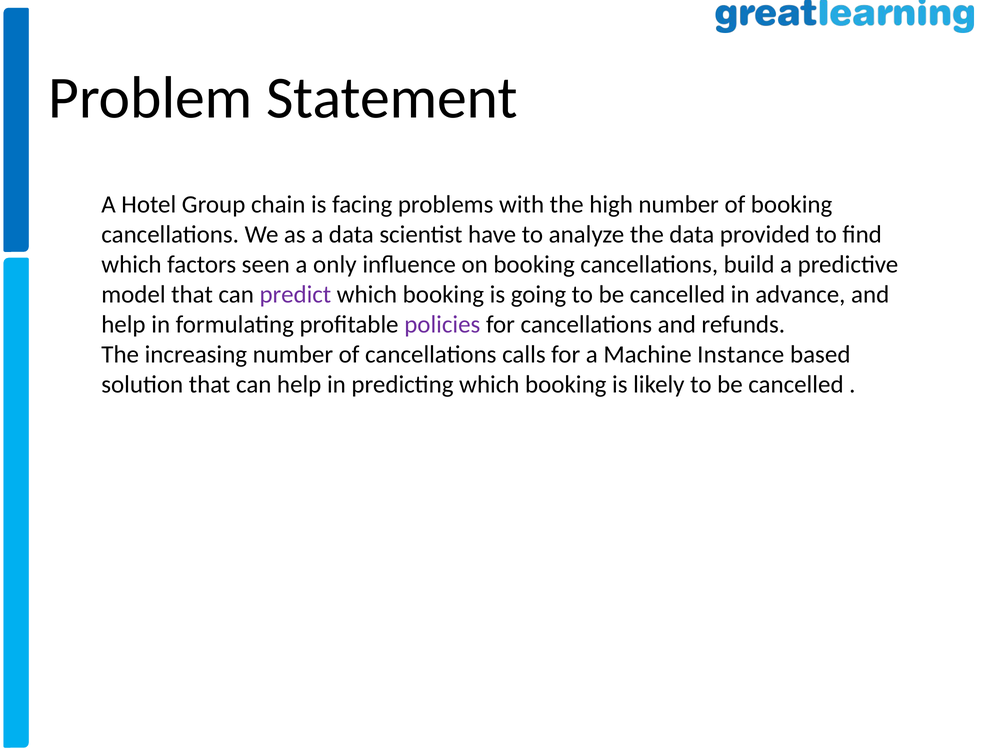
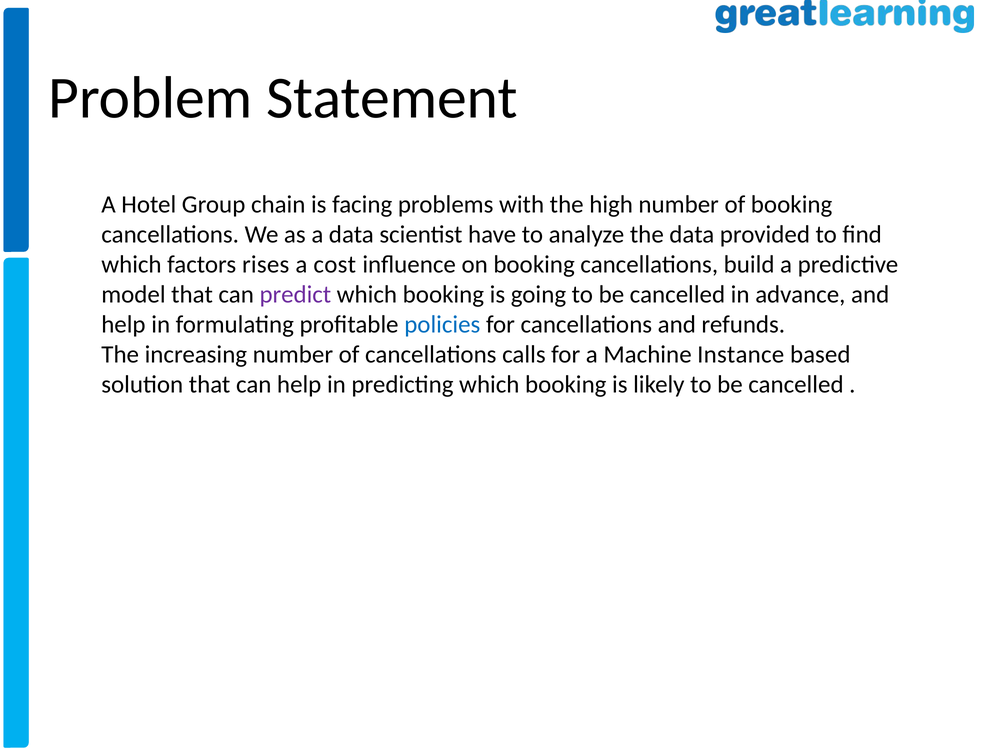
seen: seen -> rises
only: only -> cost
policies colour: purple -> blue
